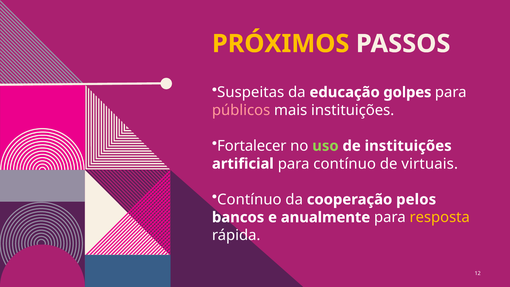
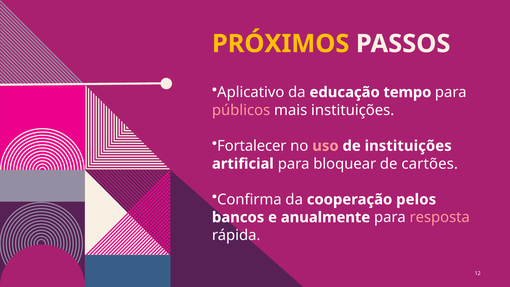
Suspeitas: Suspeitas -> Aplicativo
golpes: golpes -> tempo
uso colour: light green -> pink
para contínuo: contínuo -> bloquear
virtuais: virtuais -> cartões
Contínuo at (249, 199): Contínuo -> Confirma
resposta colour: yellow -> pink
